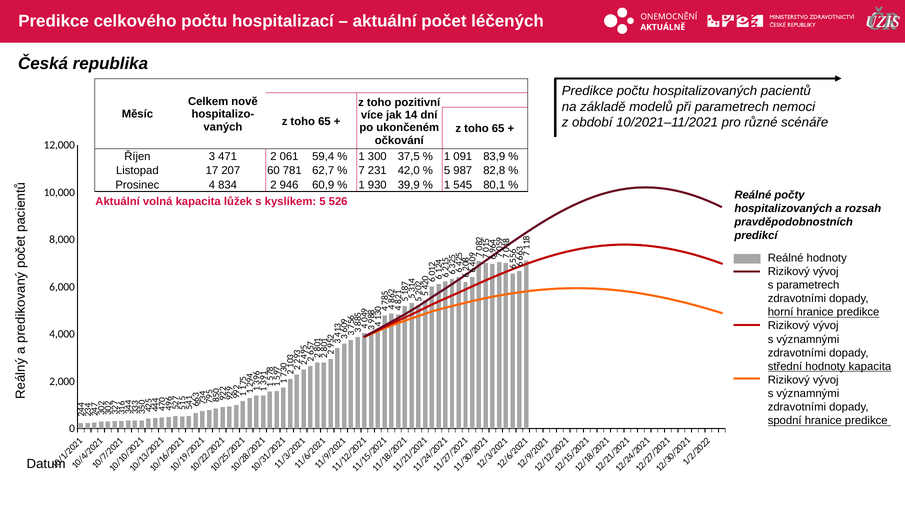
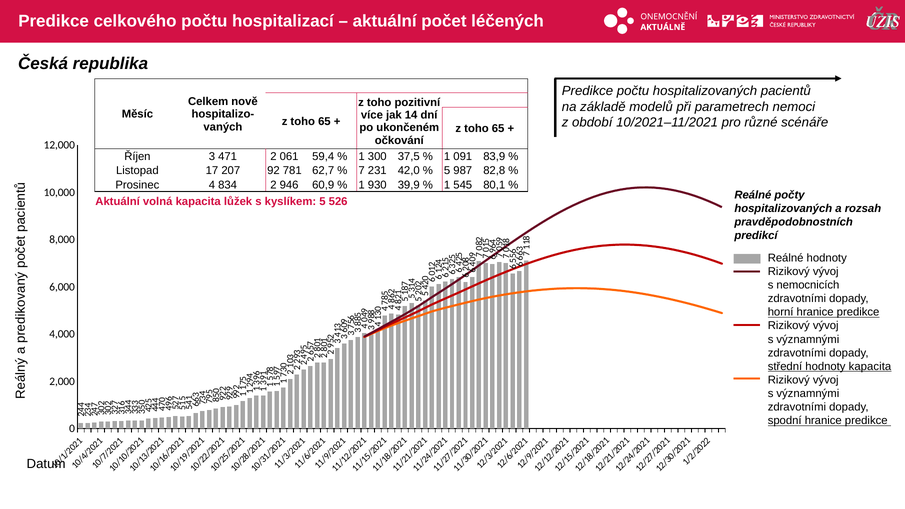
60: 60 -> 92
s parametrech: parametrech -> nemocnicích
